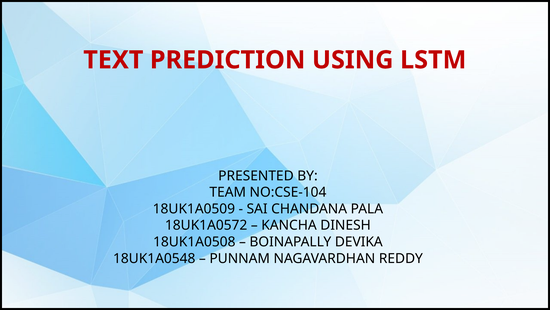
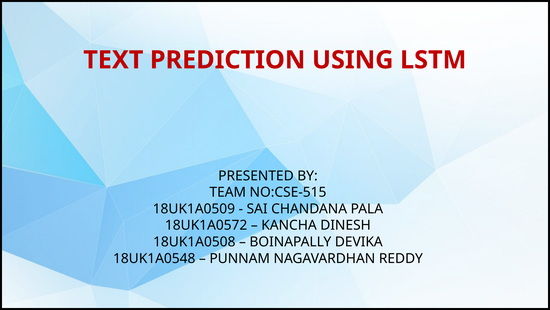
NO:CSE-104: NO:CSE-104 -> NO:CSE-515
